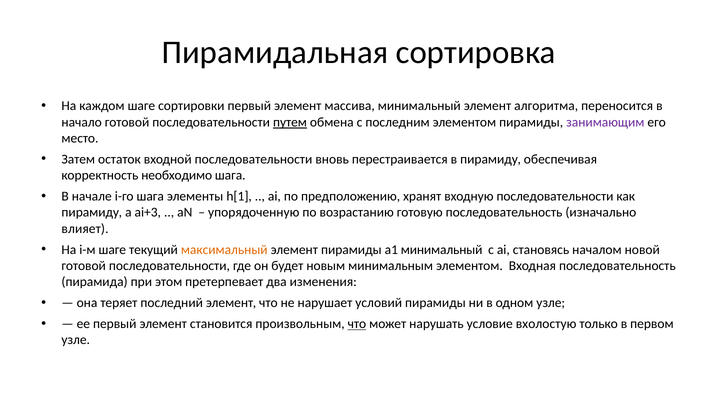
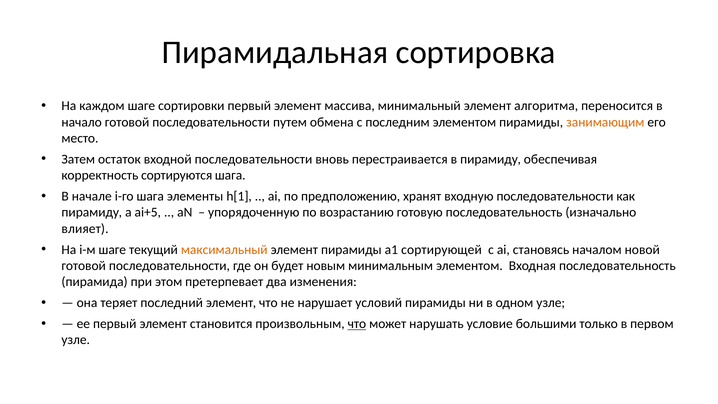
путем underline: present -> none
занимающим colour: purple -> orange
необходимо: необходимо -> сортируются
ai+3: ai+3 -> ai+5
а1 минимальный: минимальный -> сортирующей
вхолостую: вхолостую -> большими
